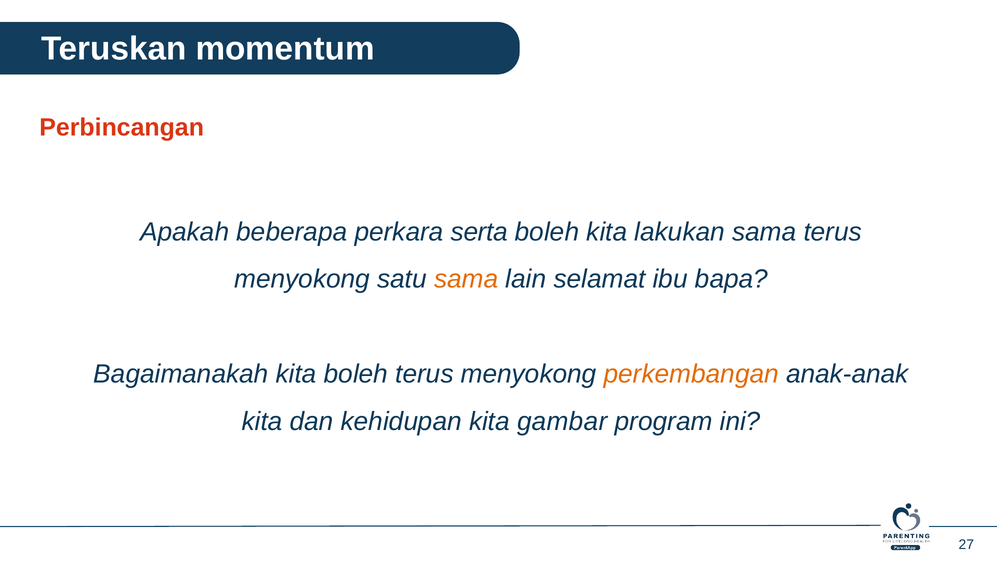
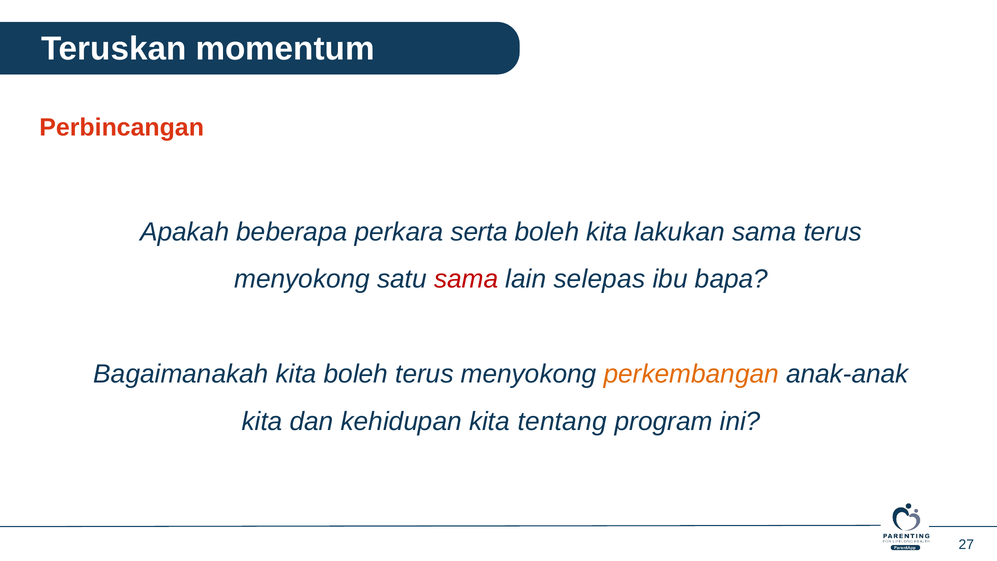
sama at (466, 279) colour: orange -> red
selamat: selamat -> selepas
gambar: gambar -> tentang
